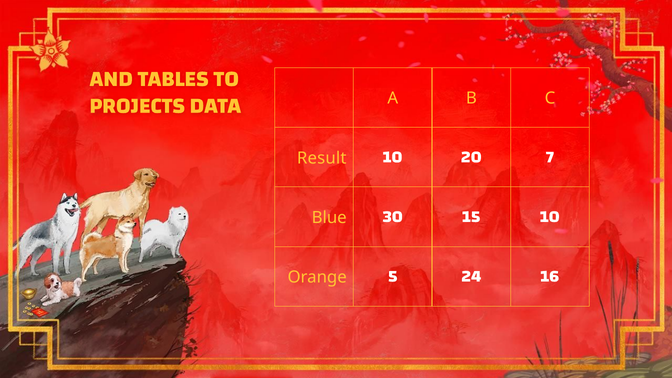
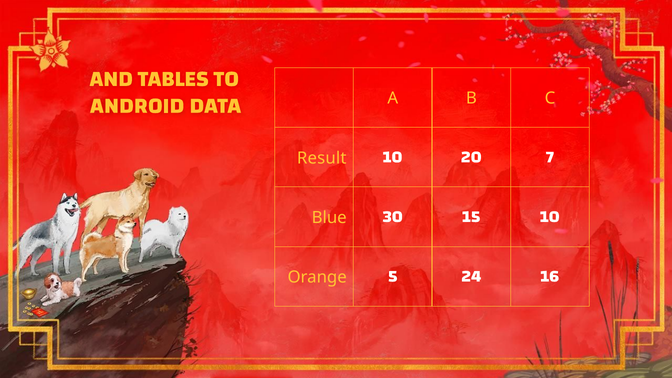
PROJECTS: PROJECTS -> ANDROID
